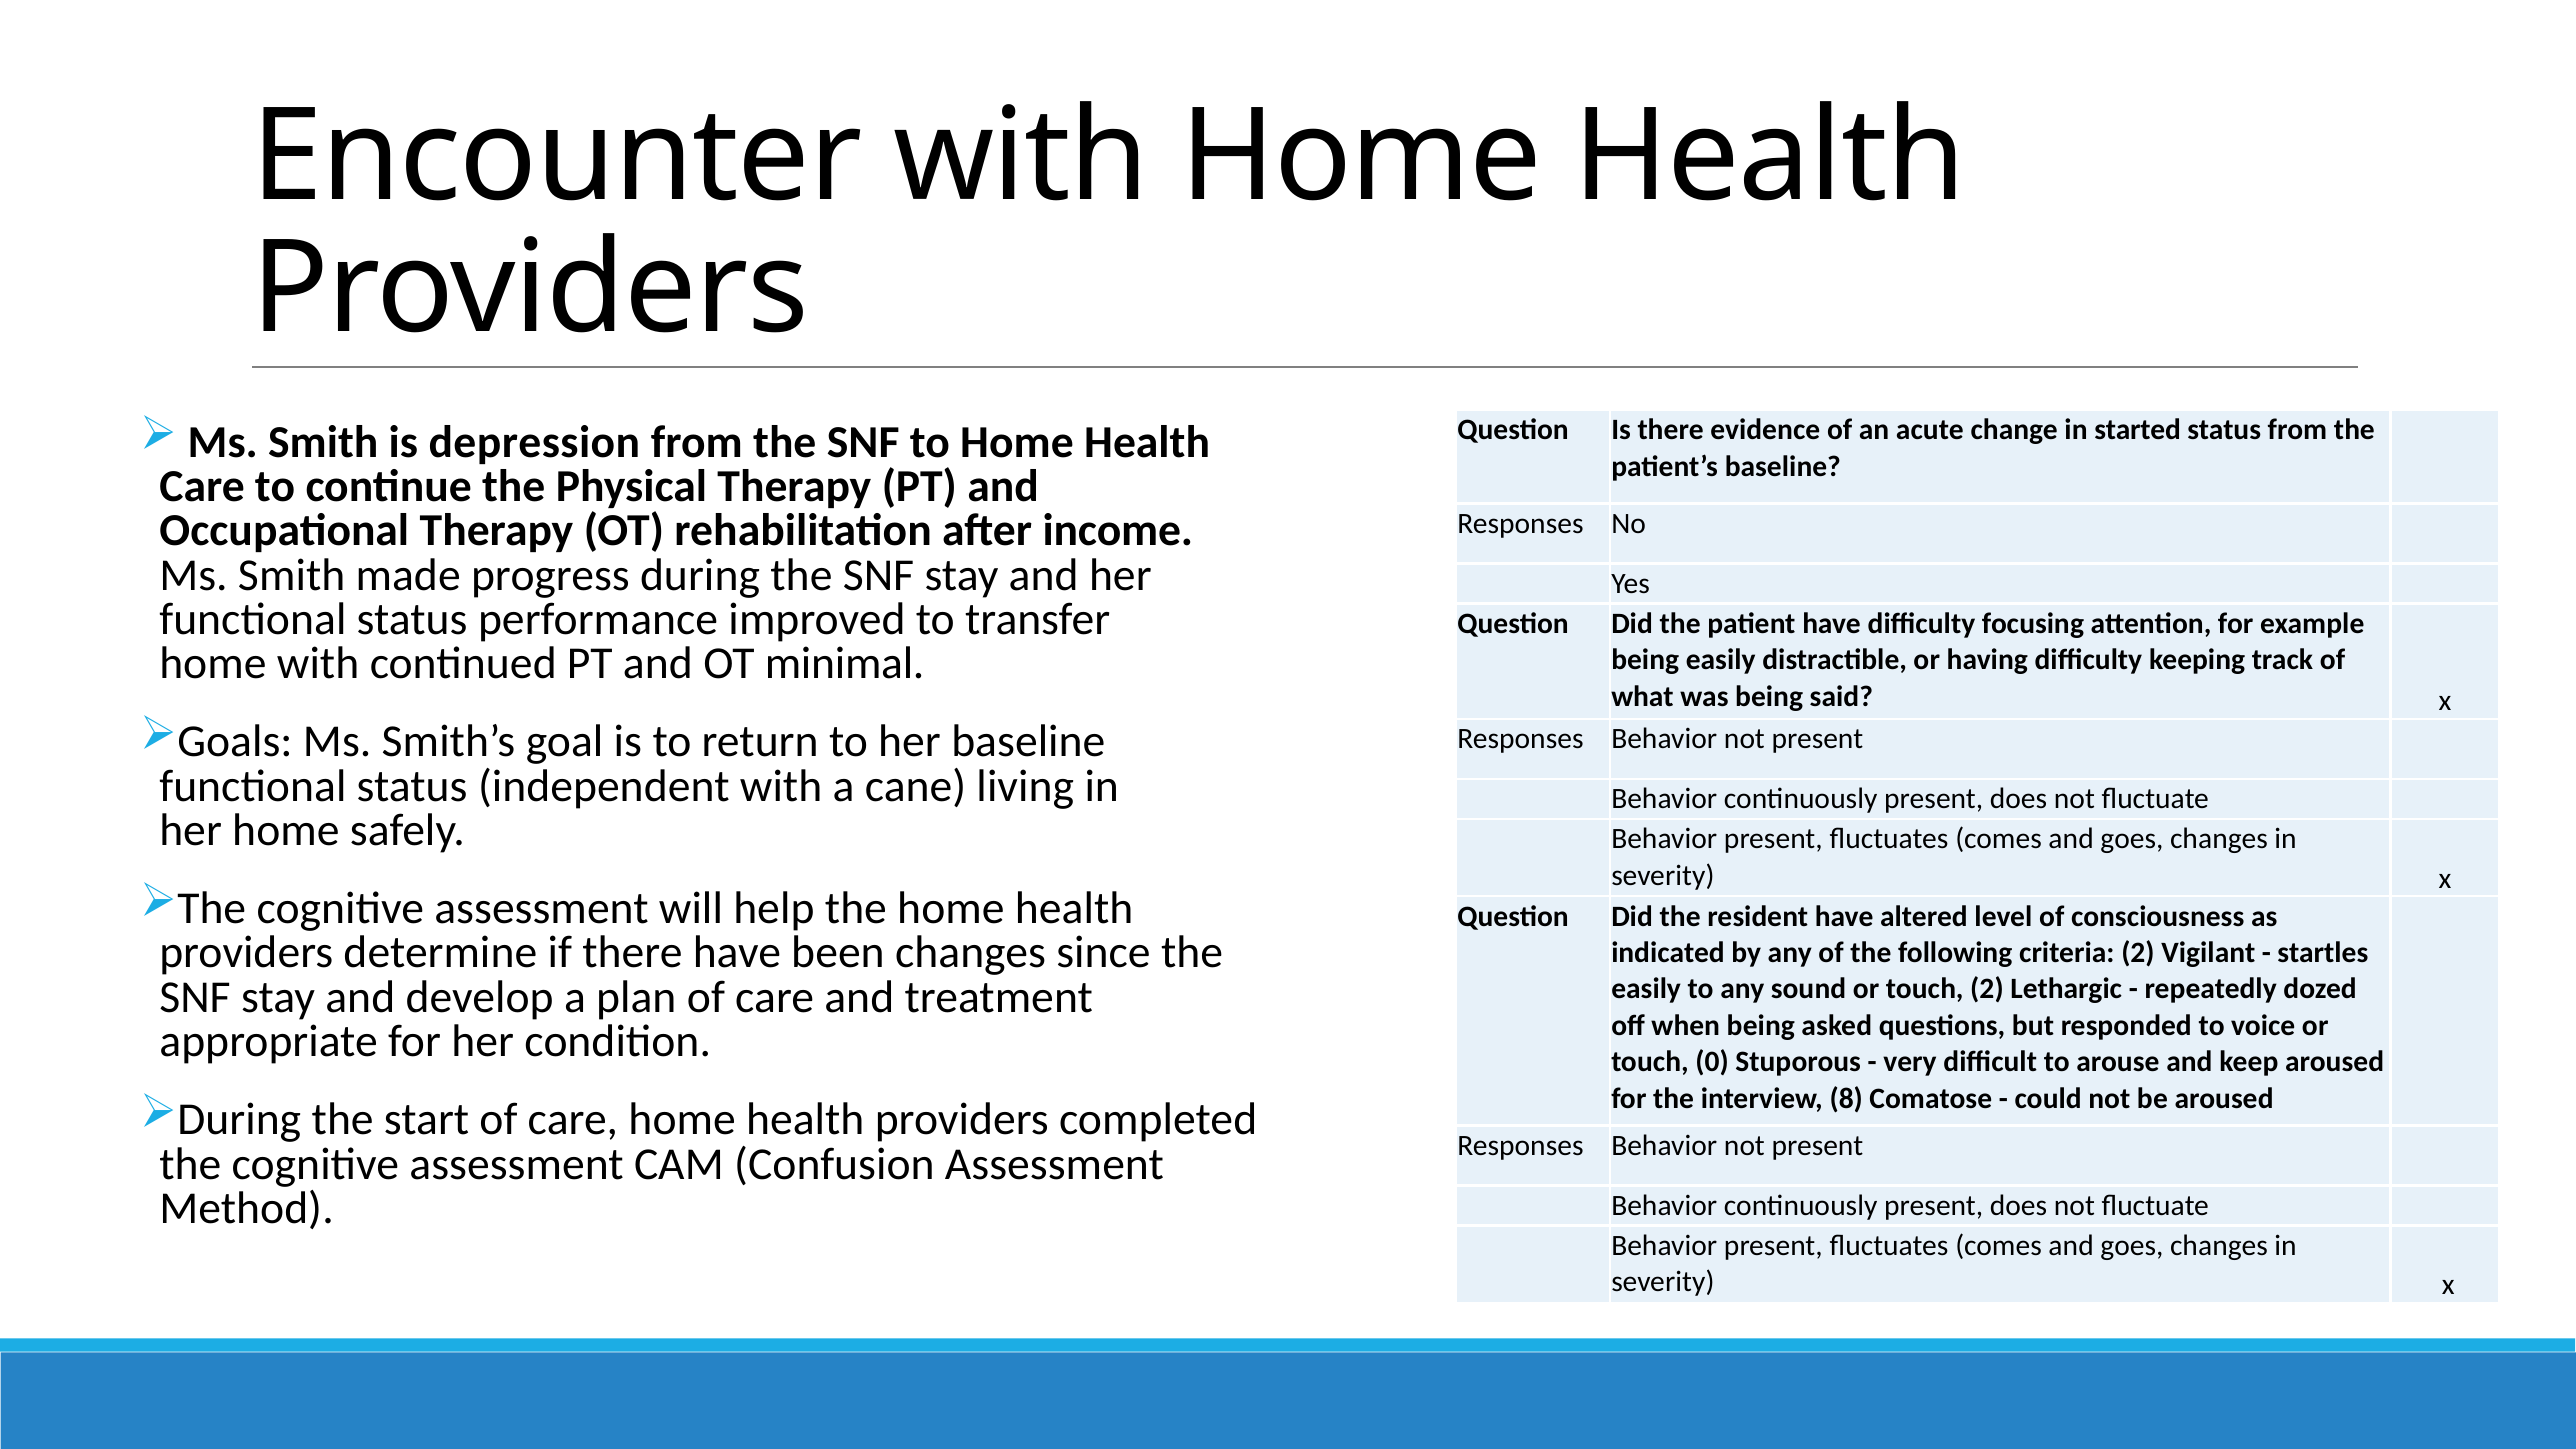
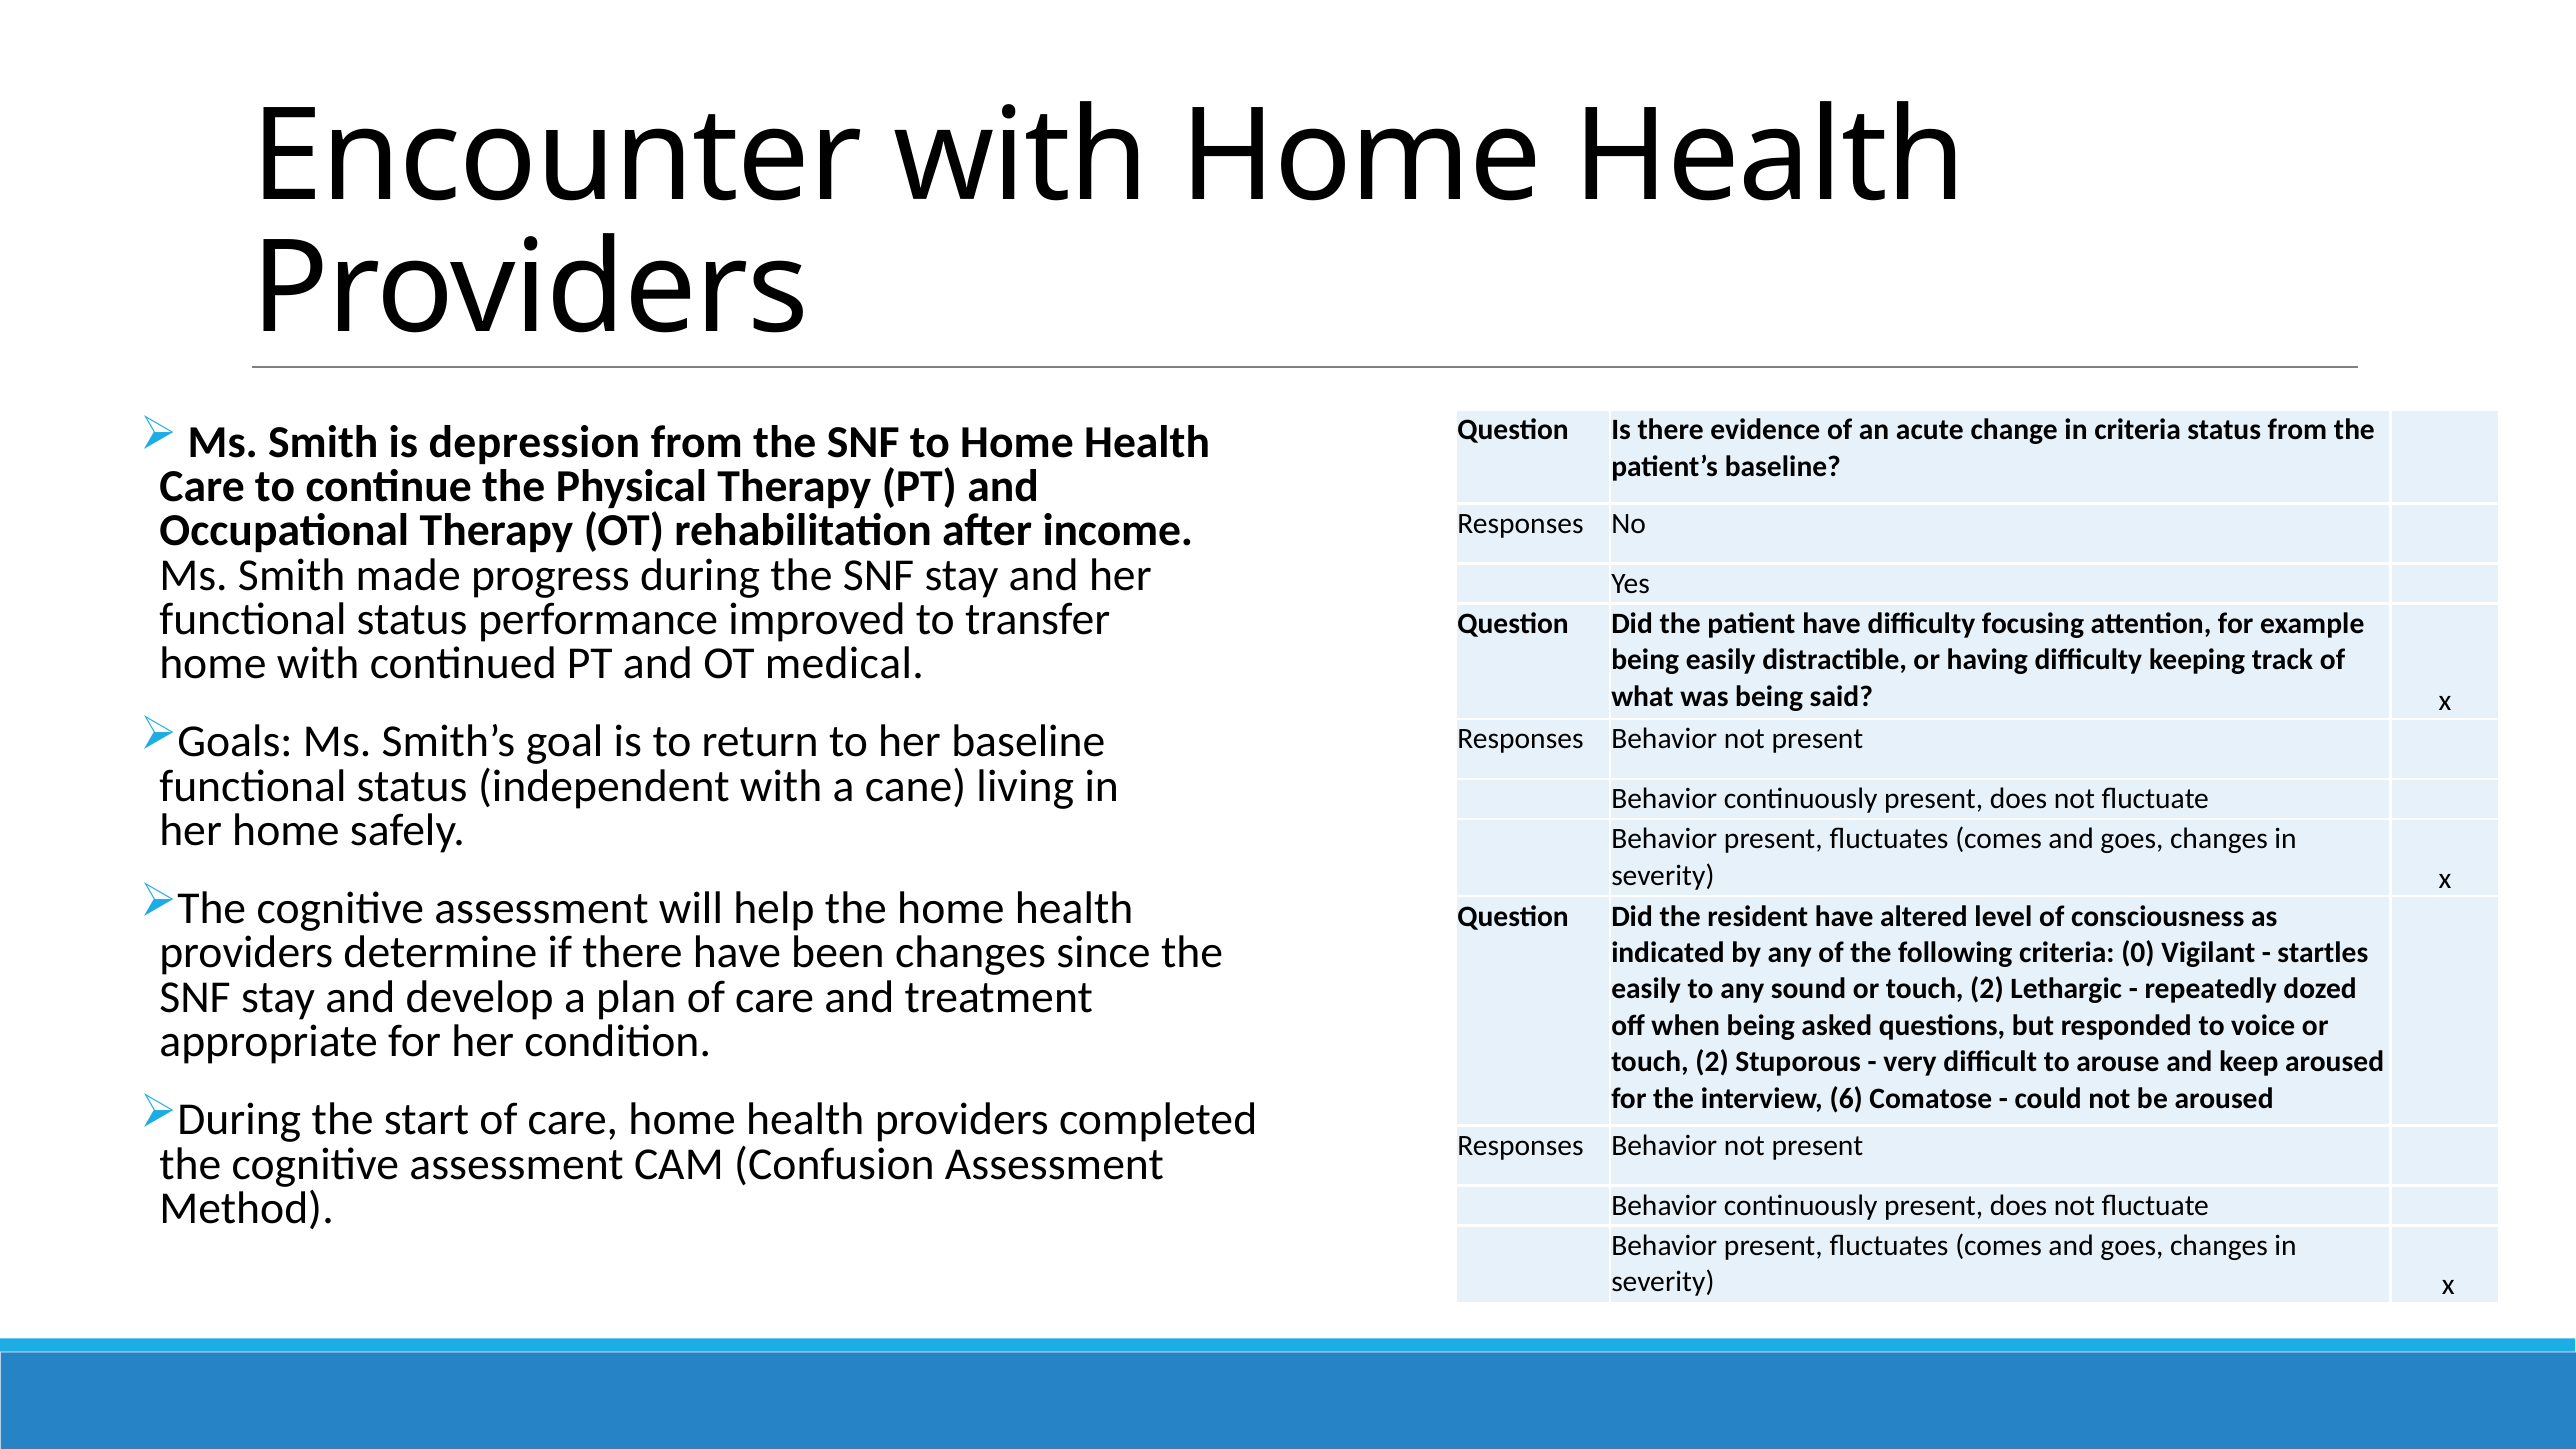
in started: started -> criteria
minimal: minimal -> medical
criteria 2: 2 -> 0
0 at (1712, 1062): 0 -> 2
8: 8 -> 6
